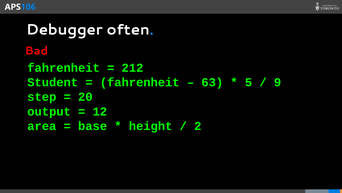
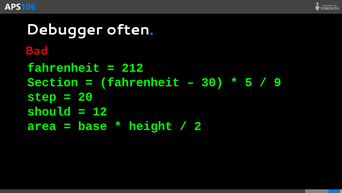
Student: Student -> Section
63: 63 -> 30
output: output -> should
